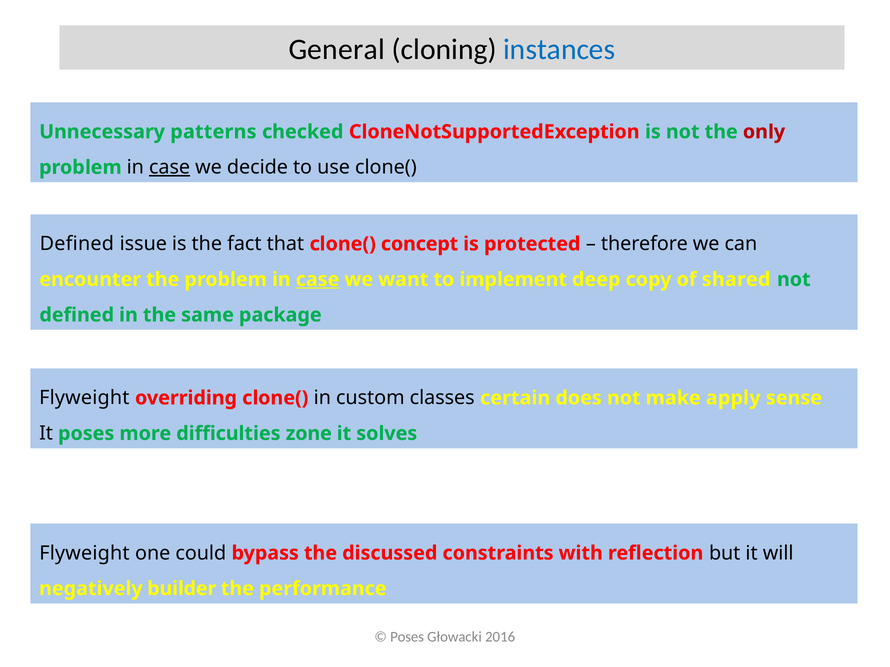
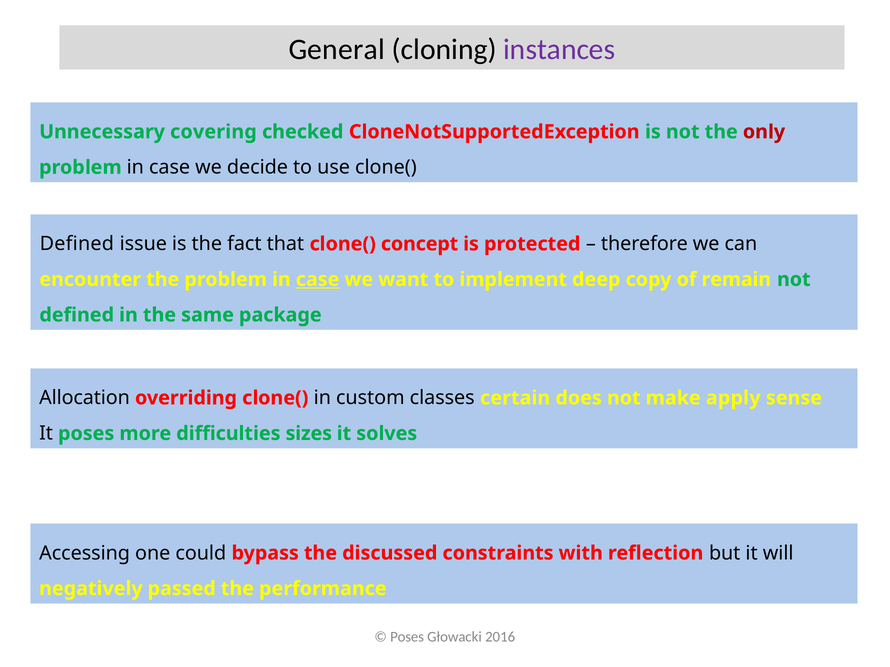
instances colour: blue -> purple
patterns: patterns -> covering
case at (170, 167) underline: present -> none
shared: shared -> remain
Flyweight at (84, 398): Flyweight -> Allocation
zone: zone -> sizes
Flyweight at (84, 553): Flyweight -> Accessing
builder: builder -> passed
